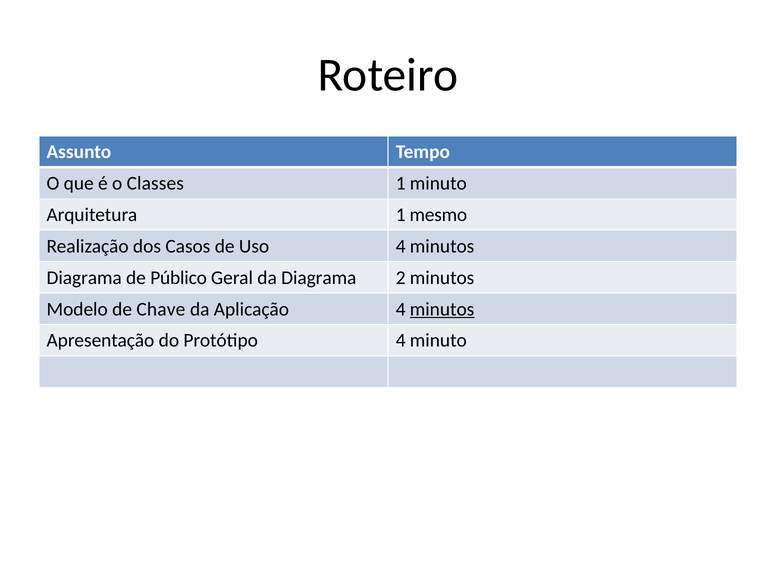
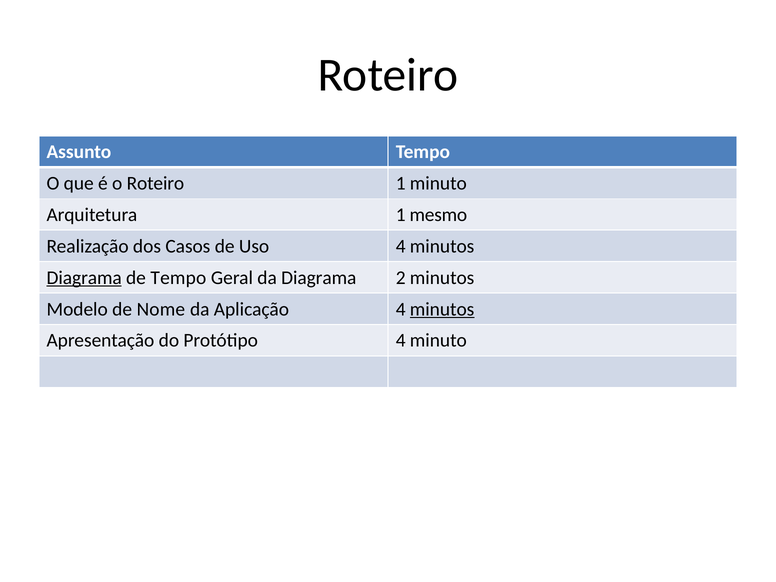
o Classes: Classes -> Roteiro
Diagrama at (84, 278) underline: none -> present
de Público: Público -> Tempo
Chave: Chave -> Nome
